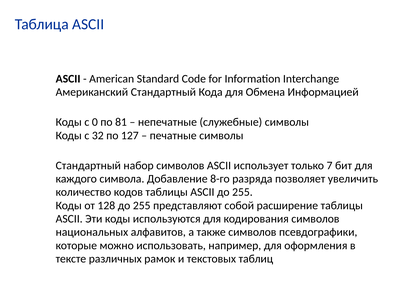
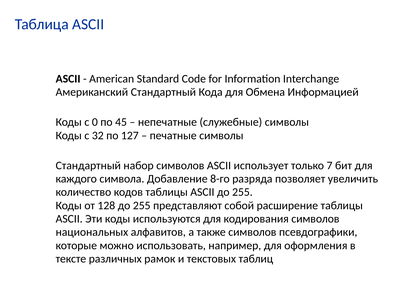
81: 81 -> 45
